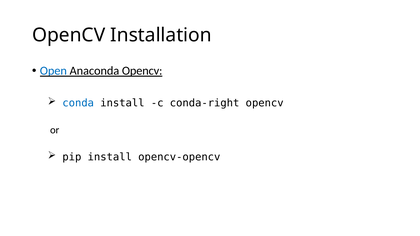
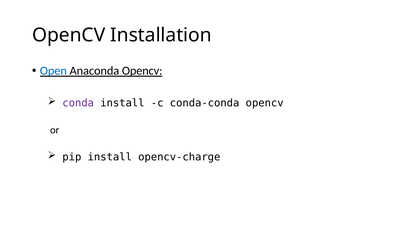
conda colour: blue -> purple
conda-right: conda-right -> conda-conda
opencv-opencv: opencv-opencv -> opencv-charge
